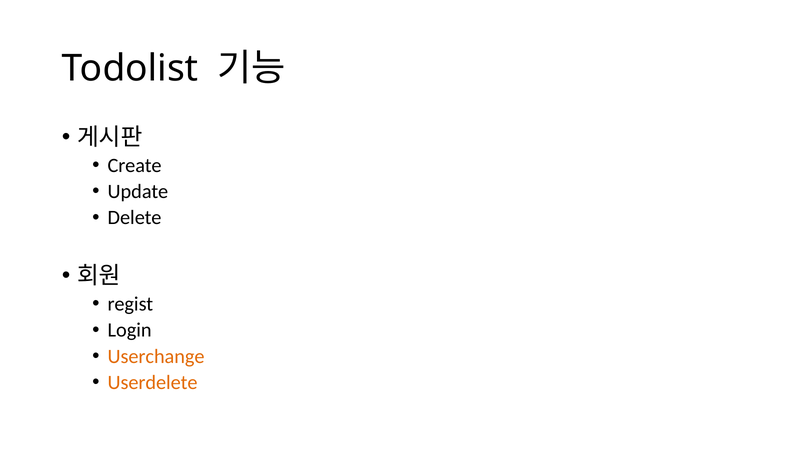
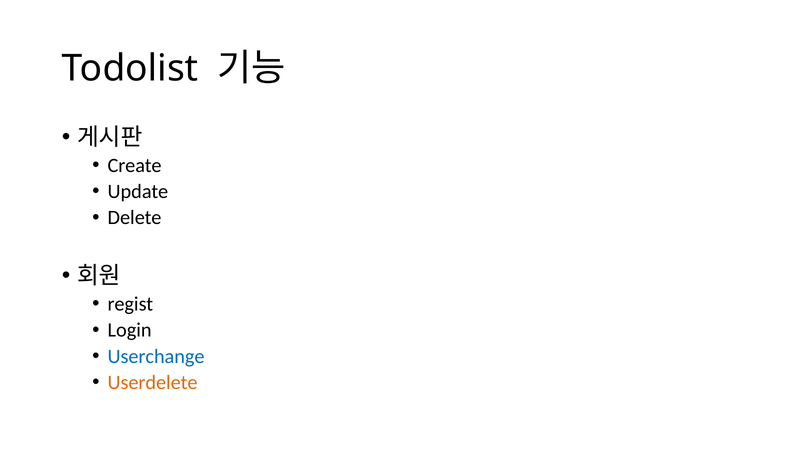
Userchange colour: orange -> blue
